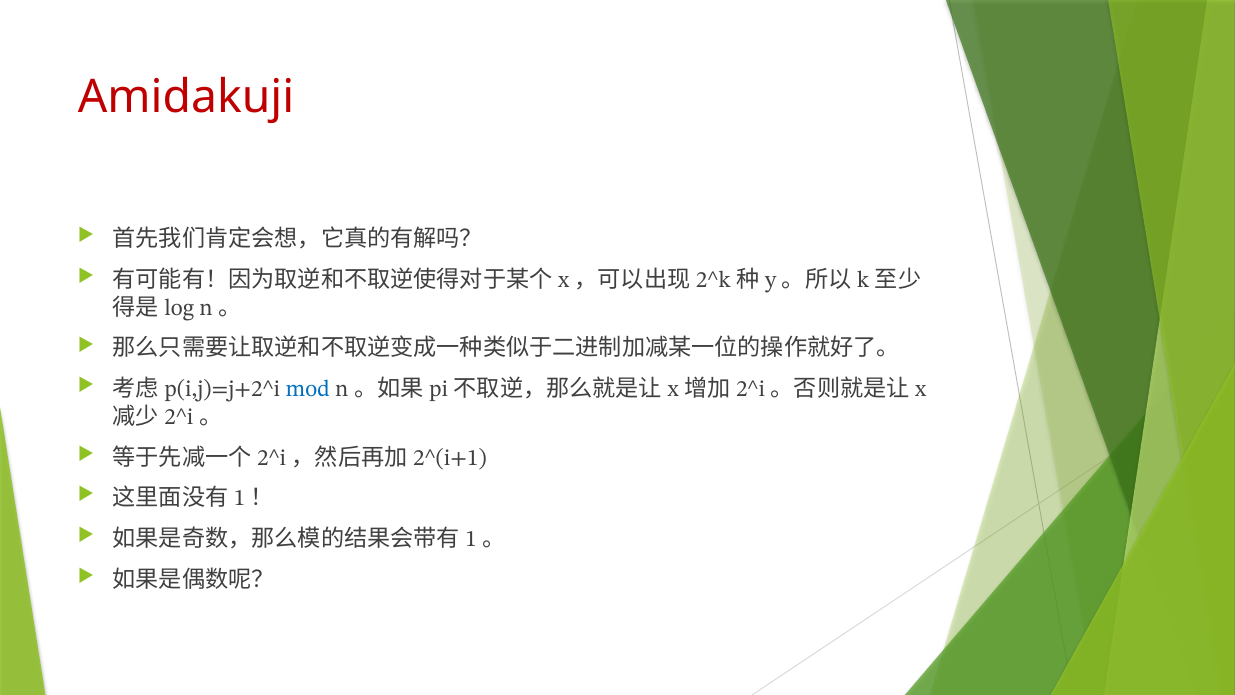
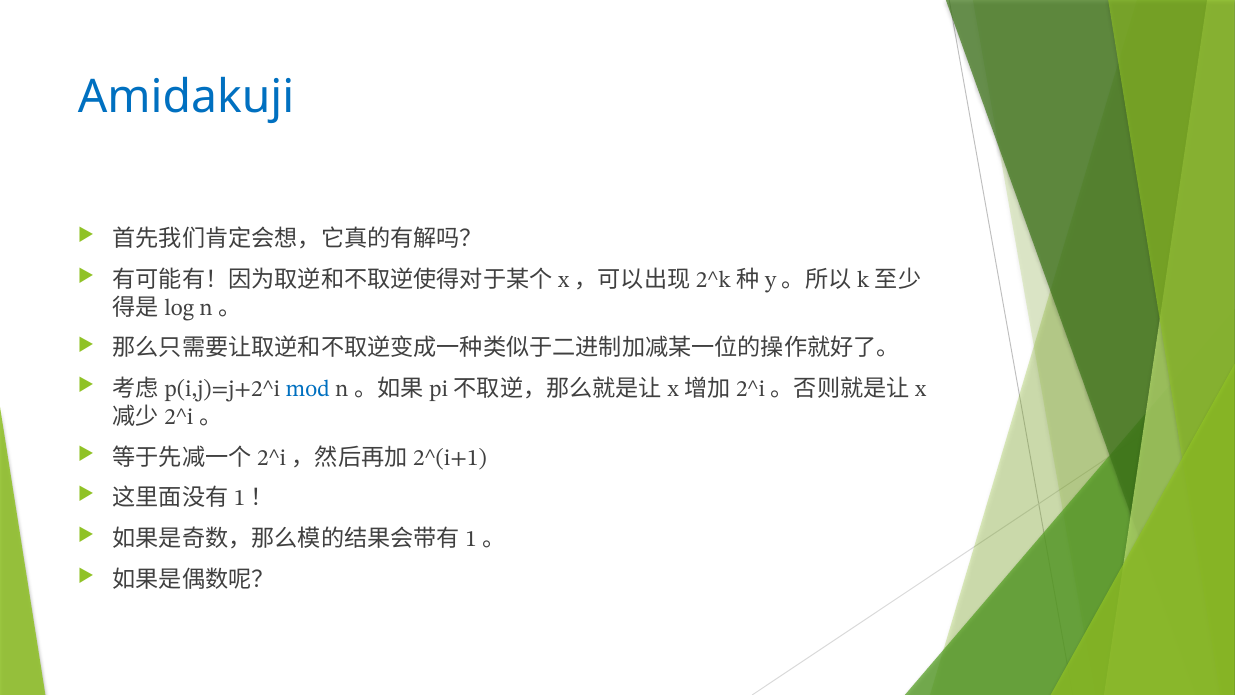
Amidakuji colour: red -> blue
